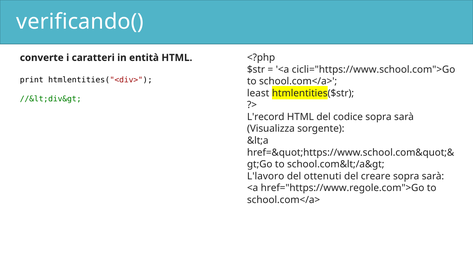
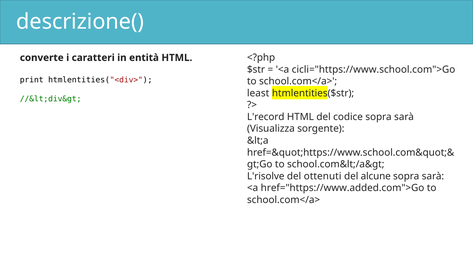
verificando(: verificando( -> descrizione(
L'lavoro: L'lavoro -> L'risolve
creare: creare -> alcune
href="https://www.regole.com">Go: href="https://www.regole.com">Go -> href="https://www.added.com">Go
